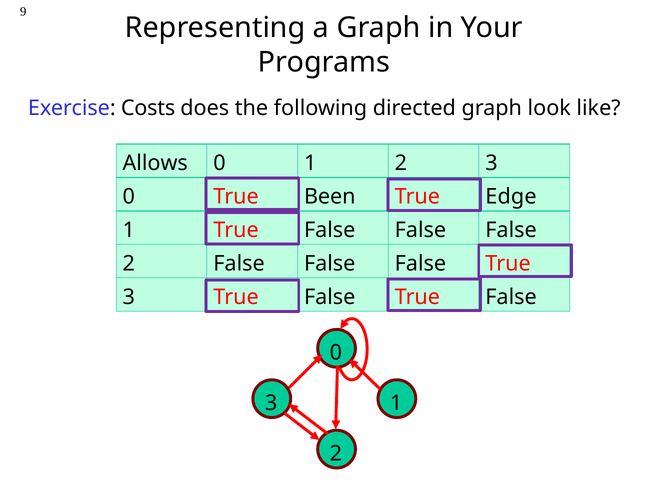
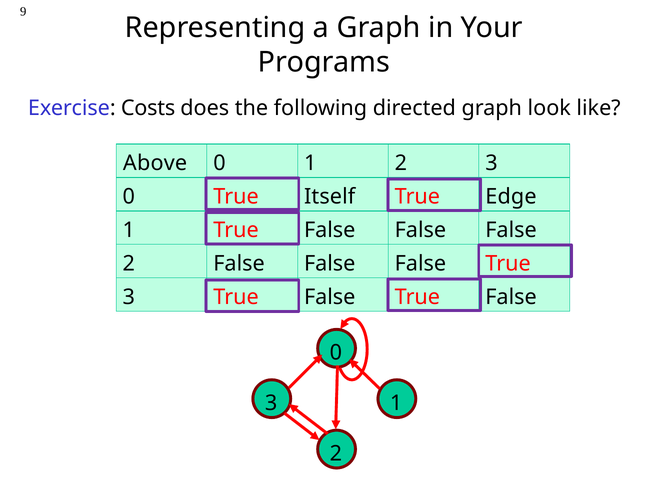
Allows: Allows -> Above
Been: Been -> Itself
